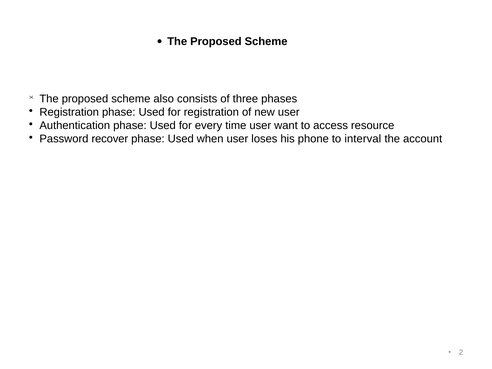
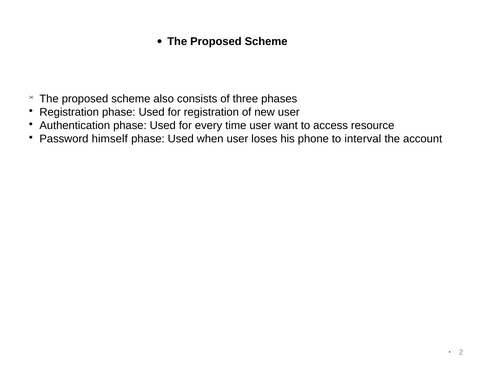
recover: recover -> himself
